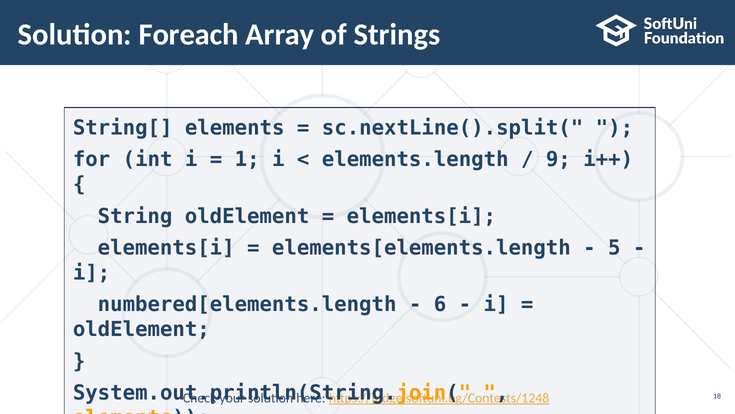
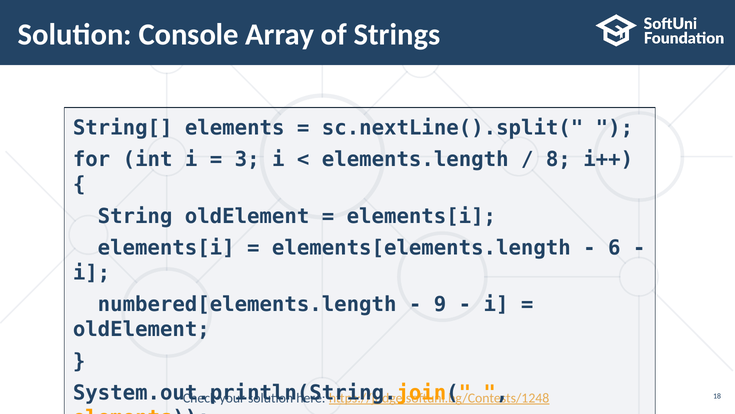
Foreach: Foreach -> Console
1: 1 -> 3
9: 9 -> 8
5: 5 -> 6
6: 6 -> 9
